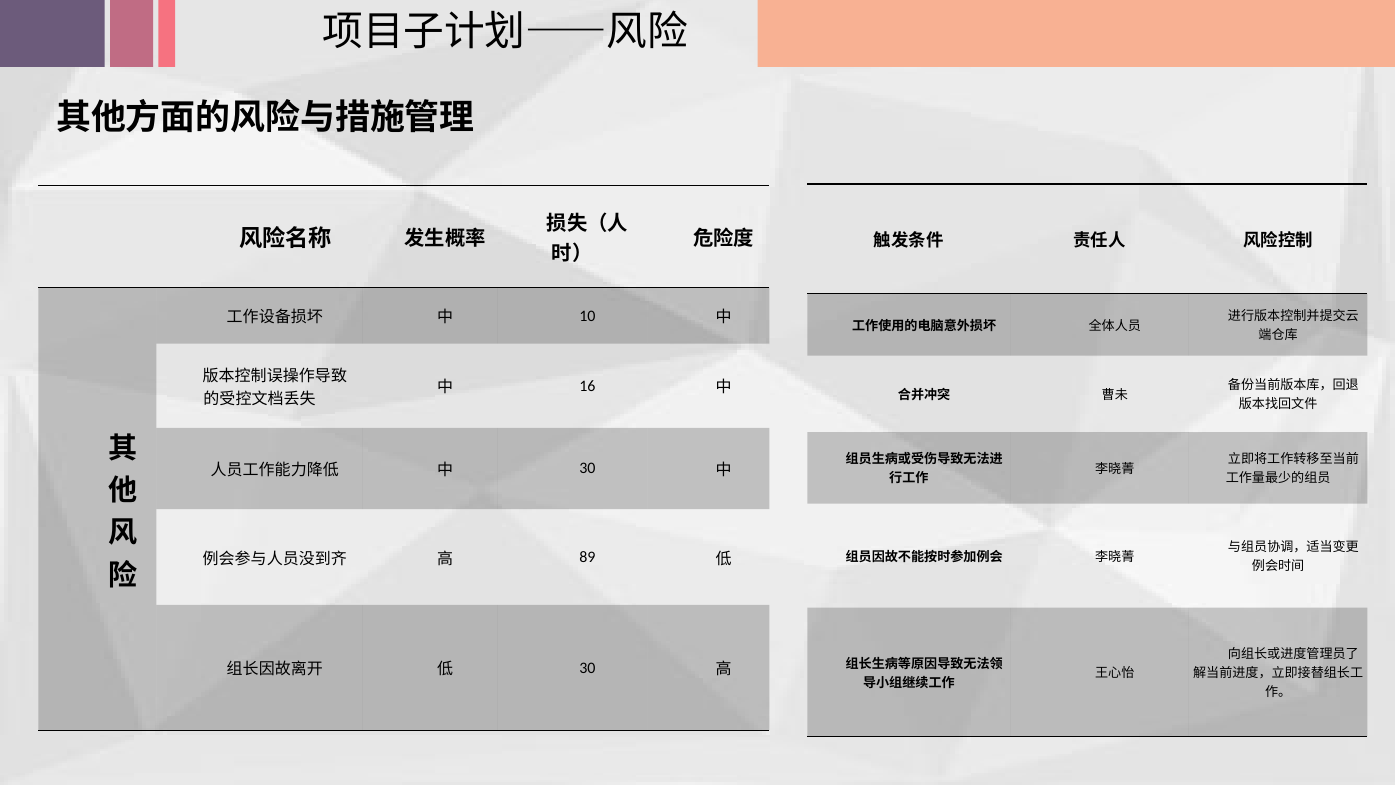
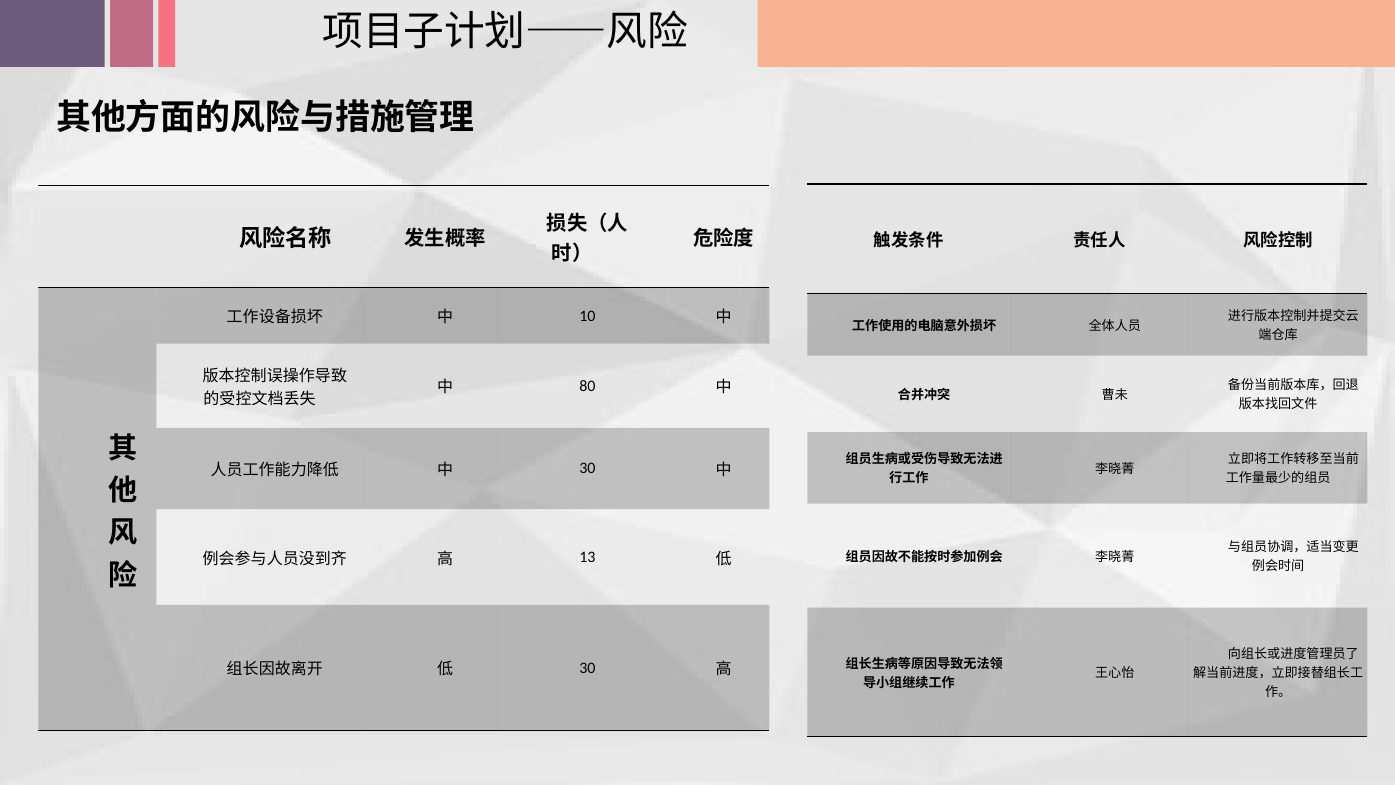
16: 16 -> 80
89: 89 -> 13
